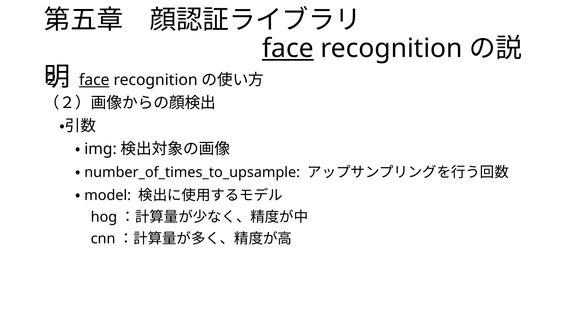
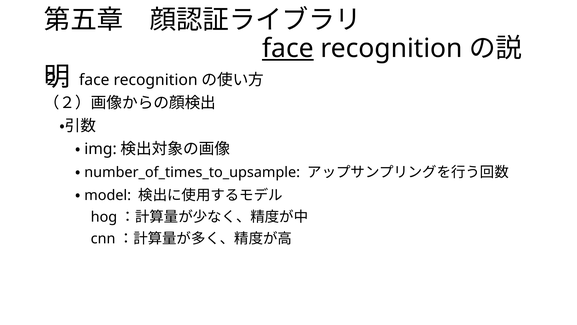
face at (94, 80) underline: present -> none
